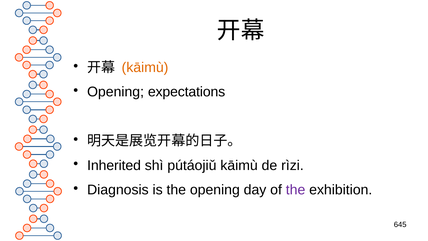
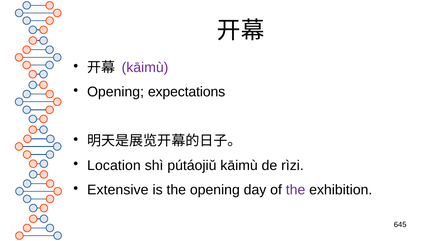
kāimù at (145, 67) colour: orange -> purple
Inherited: Inherited -> Location
Diagnosis: Diagnosis -> Extensive
